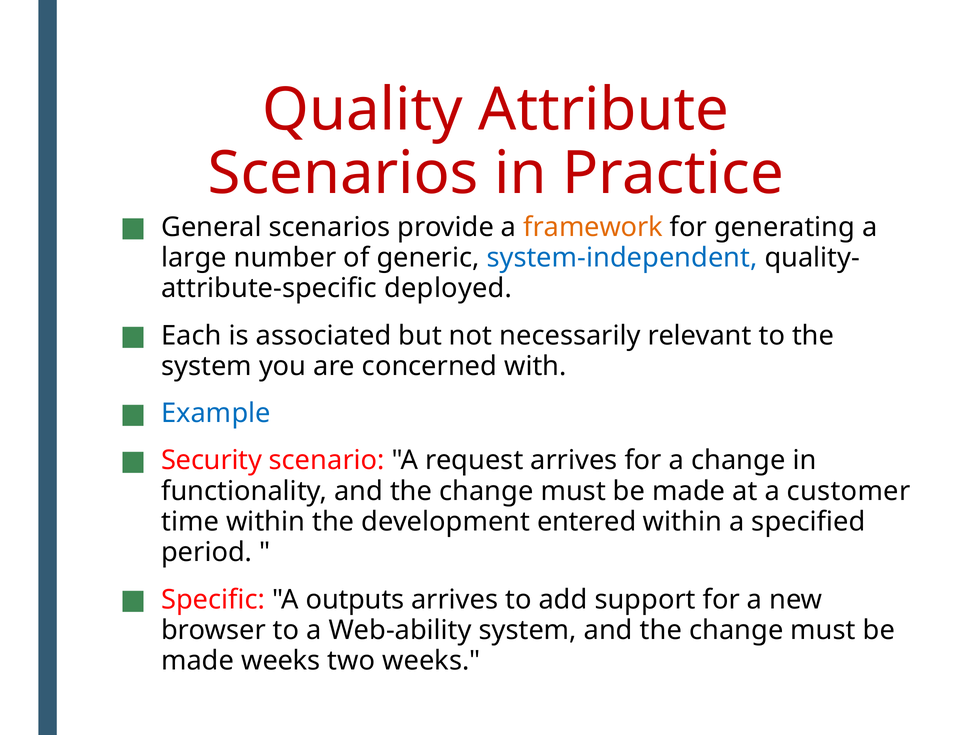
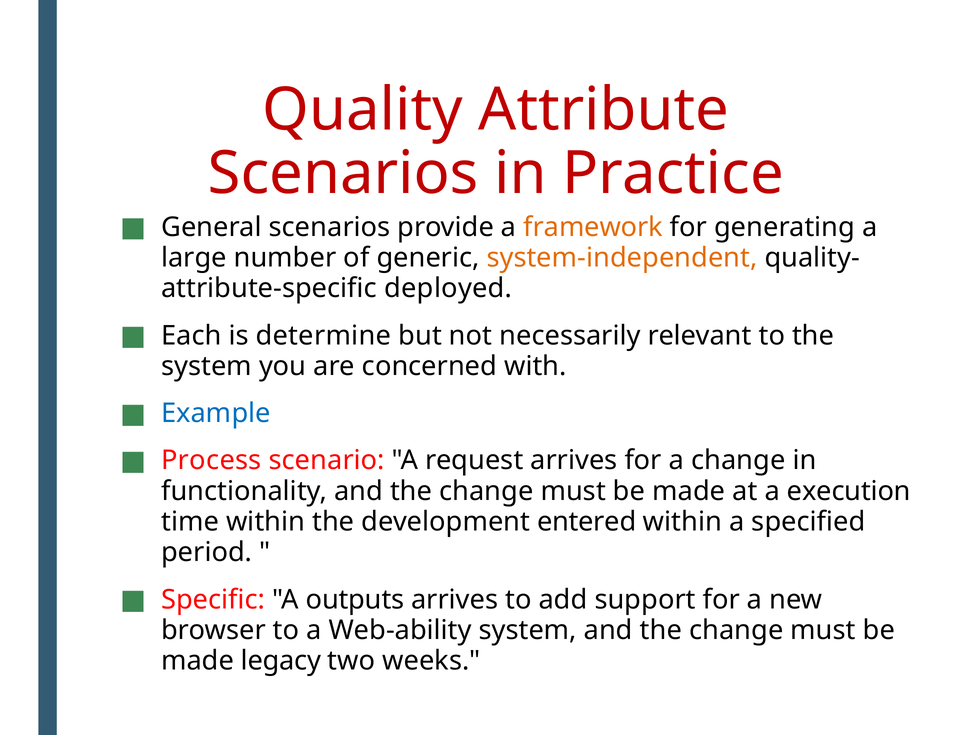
system-independent colour: blue -> orange
associated: associated -> determine
Security: Security -> Process
customer: customer -> execution
made weeks: weeks -> legacy
